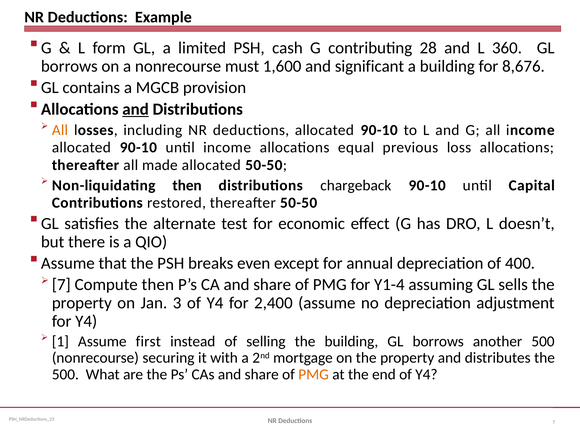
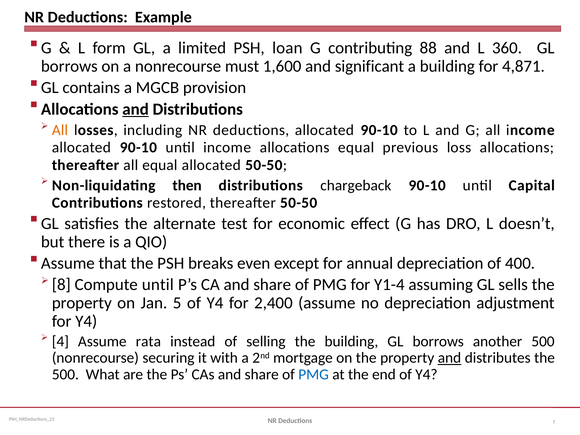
cash: cash -> loan
28: 28 -> 88
8,676: 8,676 -> 4,871
all made: made -> equal
7 at (61, 285): 7 -> 8
Compute then: then -> until
3: 3 -> 5
1: 1 -> 4
first: first -> rata
and at (449, 358) underline: none -> present
PMG at (314, 374) colour: orange -> blue
